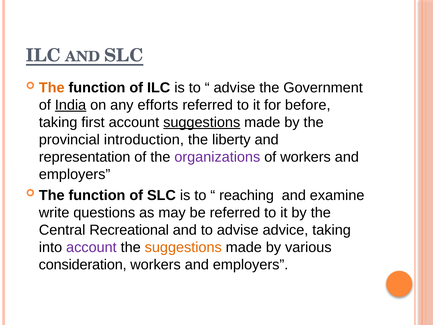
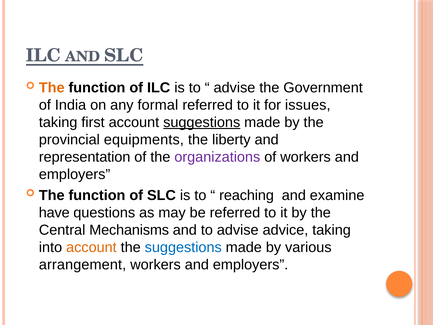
India underline: present -> none
efforts: efforts -> formal
before: before -> issues
introduction: introduction -> equipments
write: write -> have
Recreational: Recreational -> Mechanisms
account at (91, 247) colour: purple -> orange
suggestions at (183, 247) colour: orange -> blue
consideration: consideration -> arrangement
